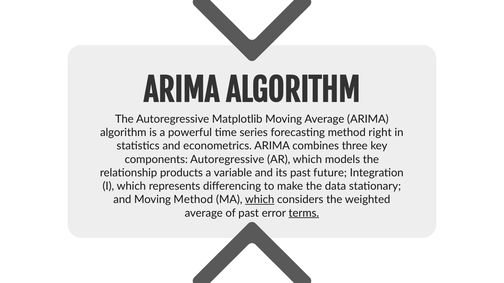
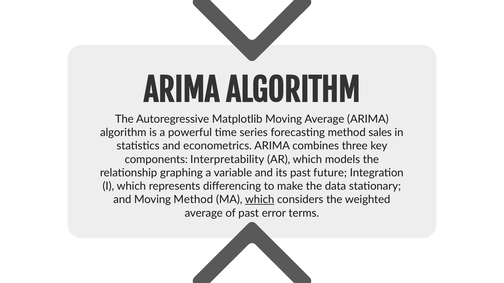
right: right -> sales
components Autoregressive: Autoregressive -> Interpretability
products: products -> graphing
terms underline: present -> none
